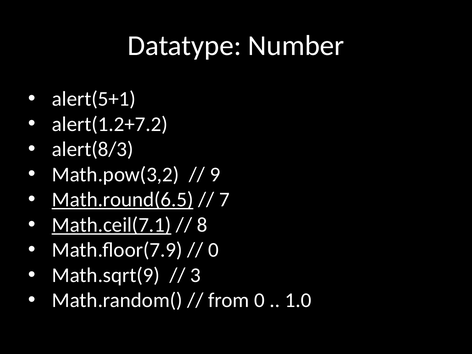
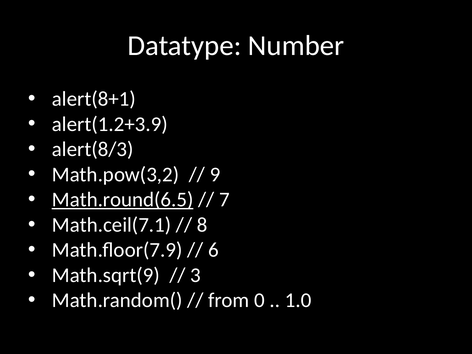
alert(5+1: alert(5+1 -> alert(8+1
alert(1.2+7.2: alert(1.2+7.2 -> alert(1.2+3.9
Math.ceil(7.1 underline: present -> none
0 at (213, 250): 0 -> 6
